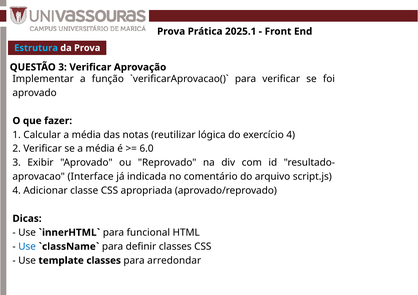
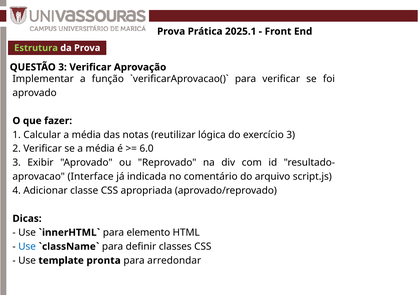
Estrutura colour: light blue -> light green
exercício 4: 4 -> 3
funcional: funcional -> elemento
template classes: classes -> pronta
